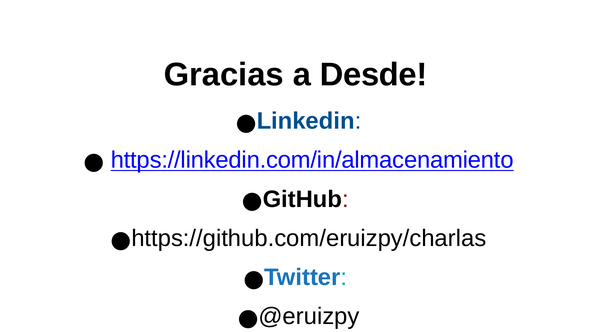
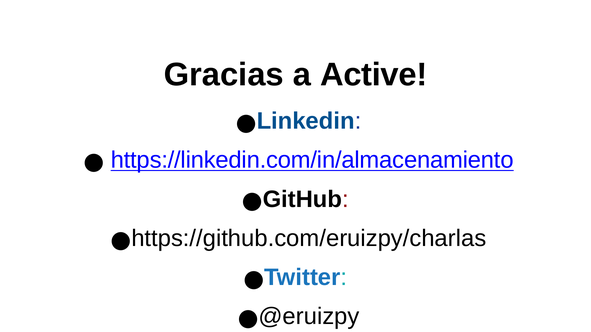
Desde: Desde -> Active
